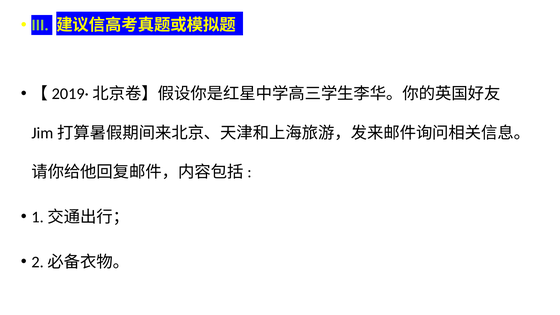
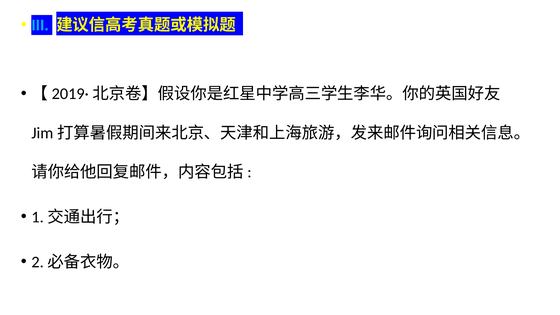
III colour: light green -> light blue
